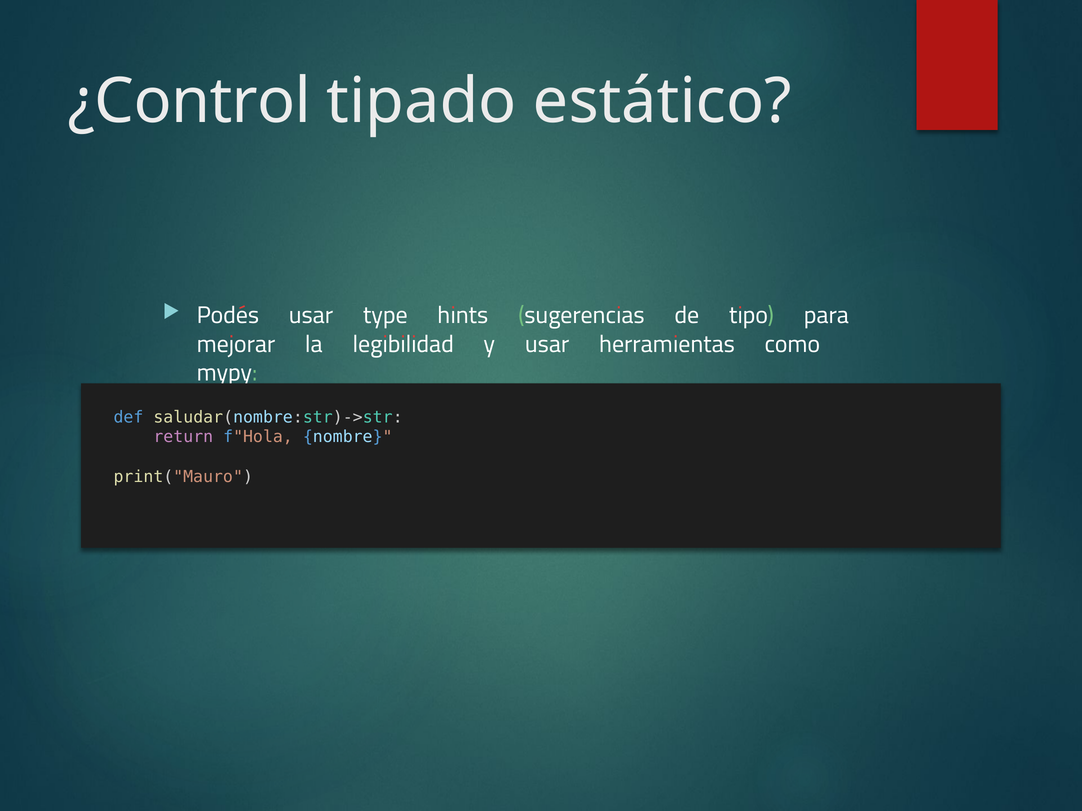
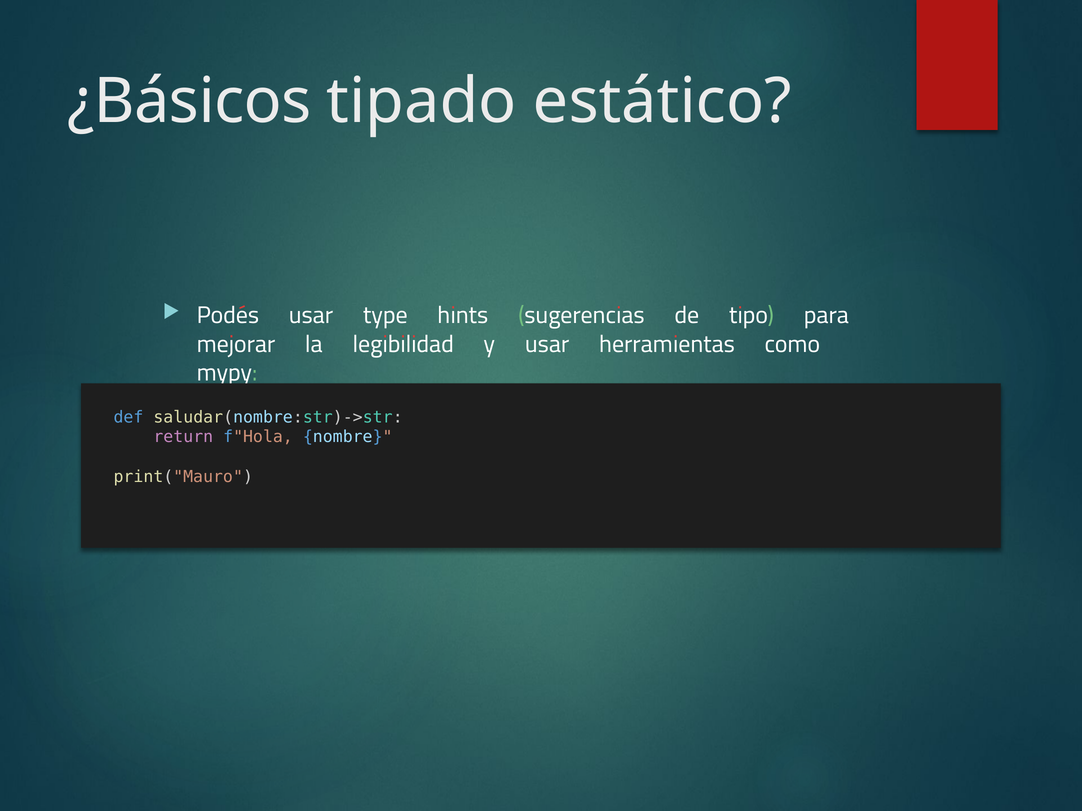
¿Control: ¿Control -> ¿Básicos
